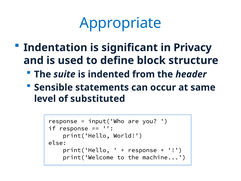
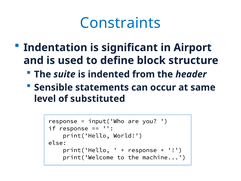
Appropriate: Appropriate -> Constraints
Privacy: Privacy -> Airport
